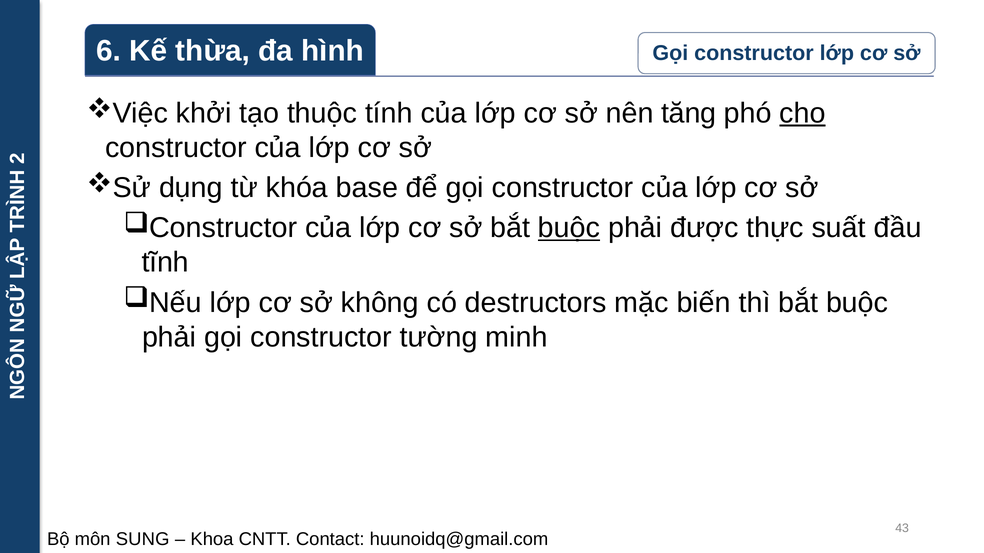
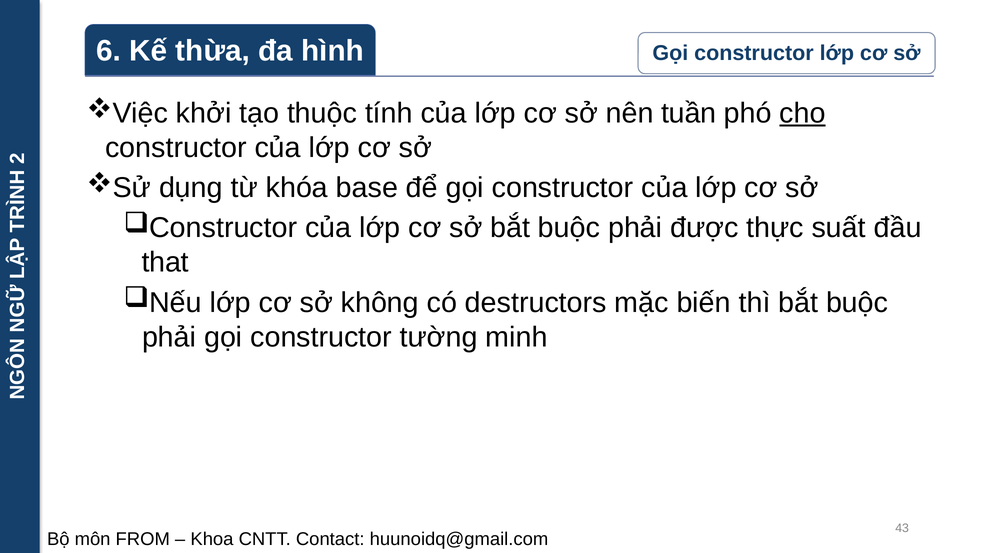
tăng: tăng -> tuần
buộc at (569, 228) underline: present -> none
tĩnh: tĩnh -> that
SUNG: SUNG -> FROM
